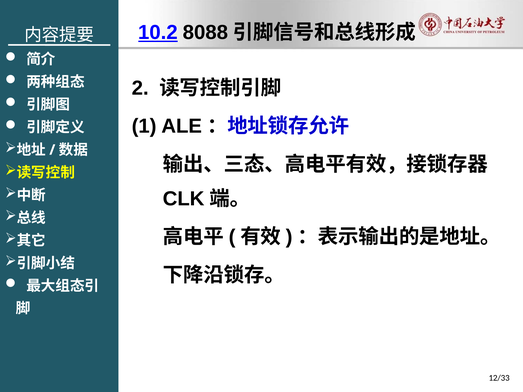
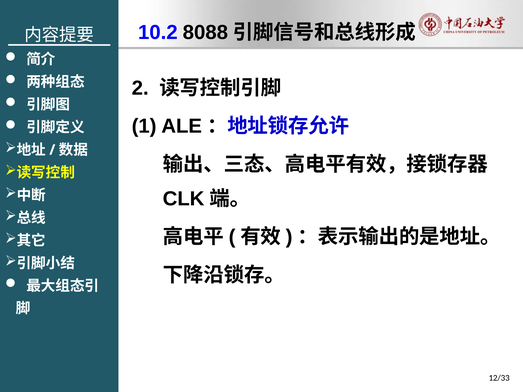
10.2 underline: present -> none
